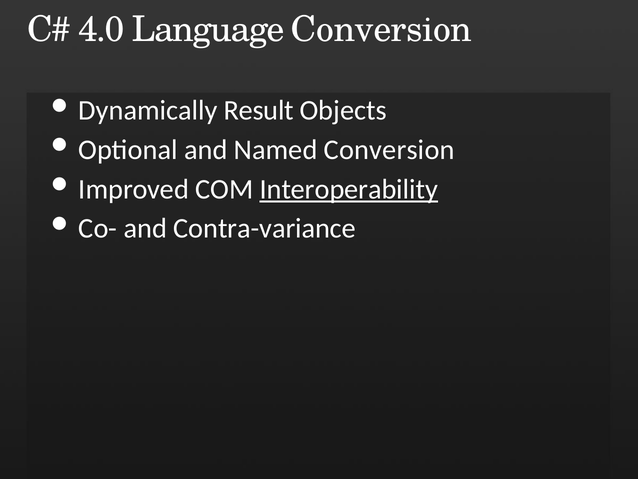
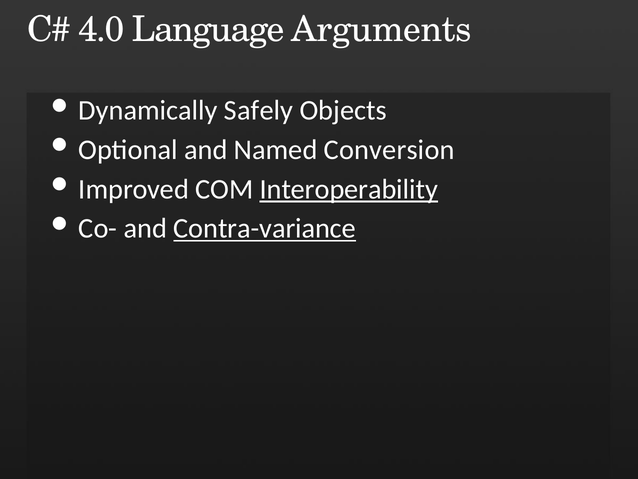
Language Conversion: Conversion -> Arguments
Result: Result -> Safely
Contra-variance underline: none -> present
